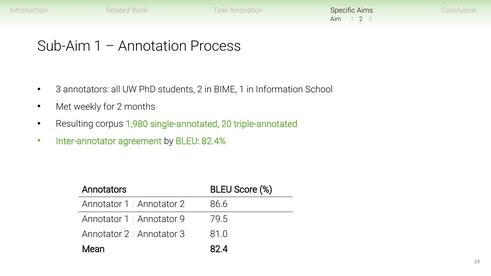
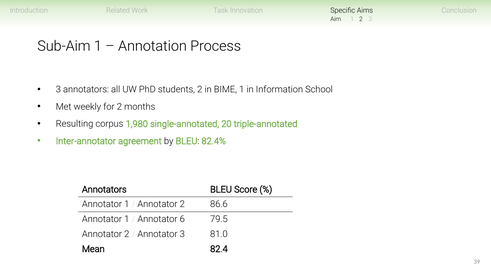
9: 9 -> 6
